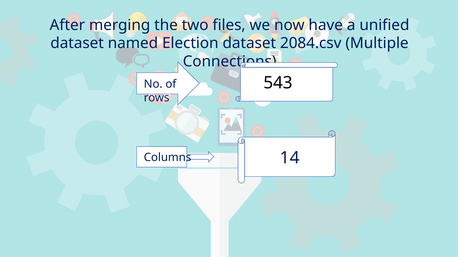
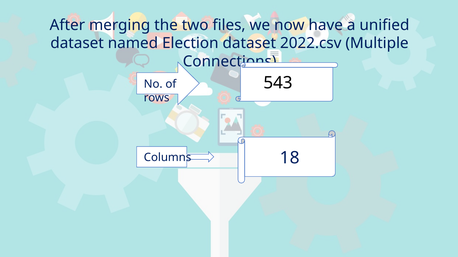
2084.csv: 2084.csv -> 2022.csv
14: 14 -> 18
